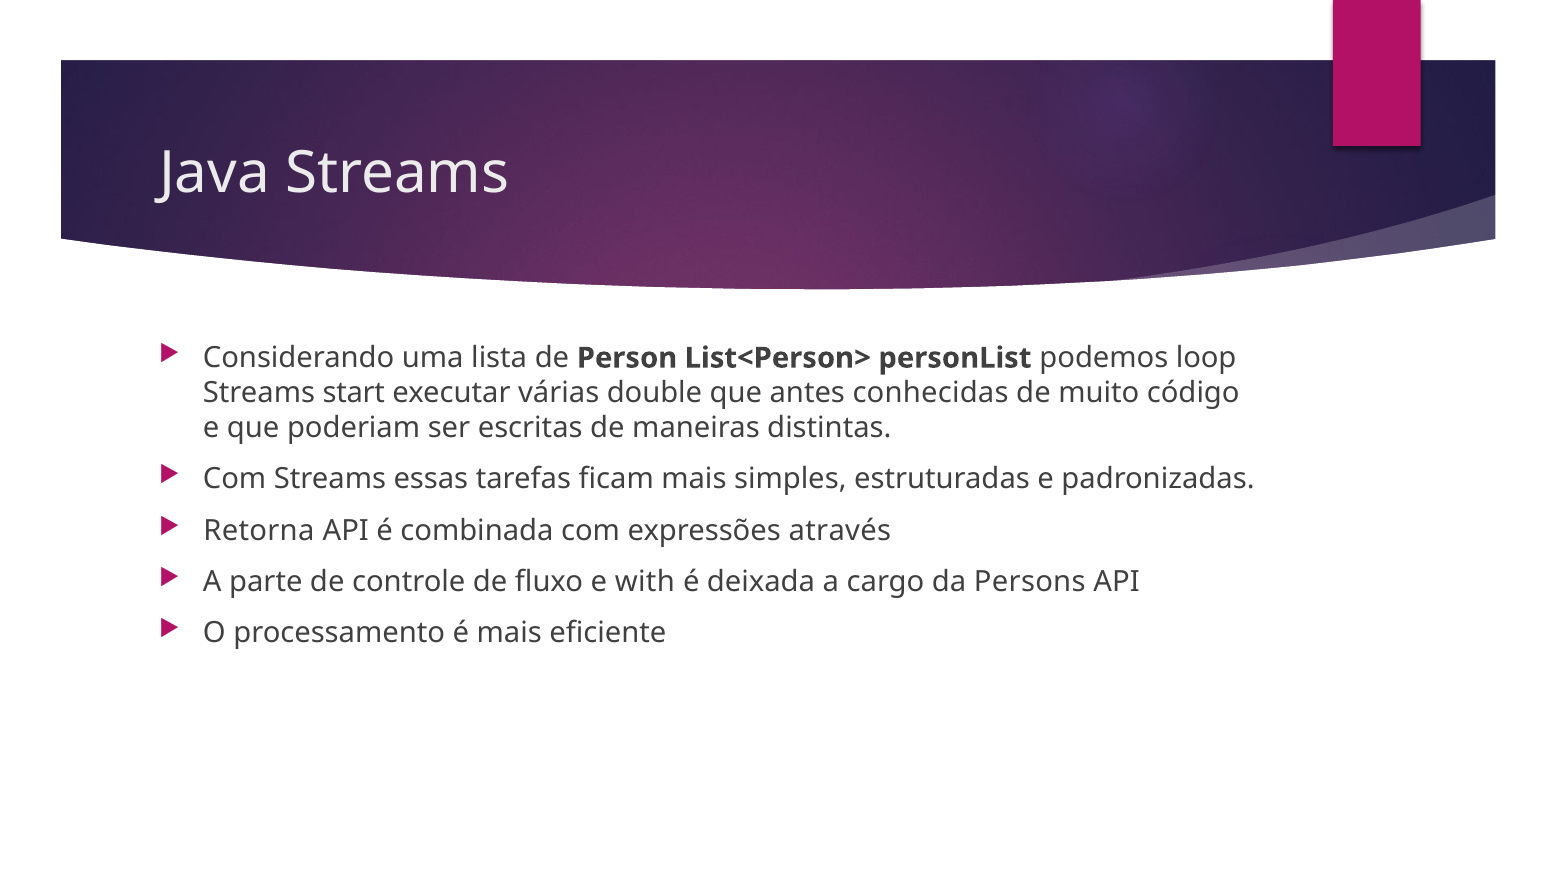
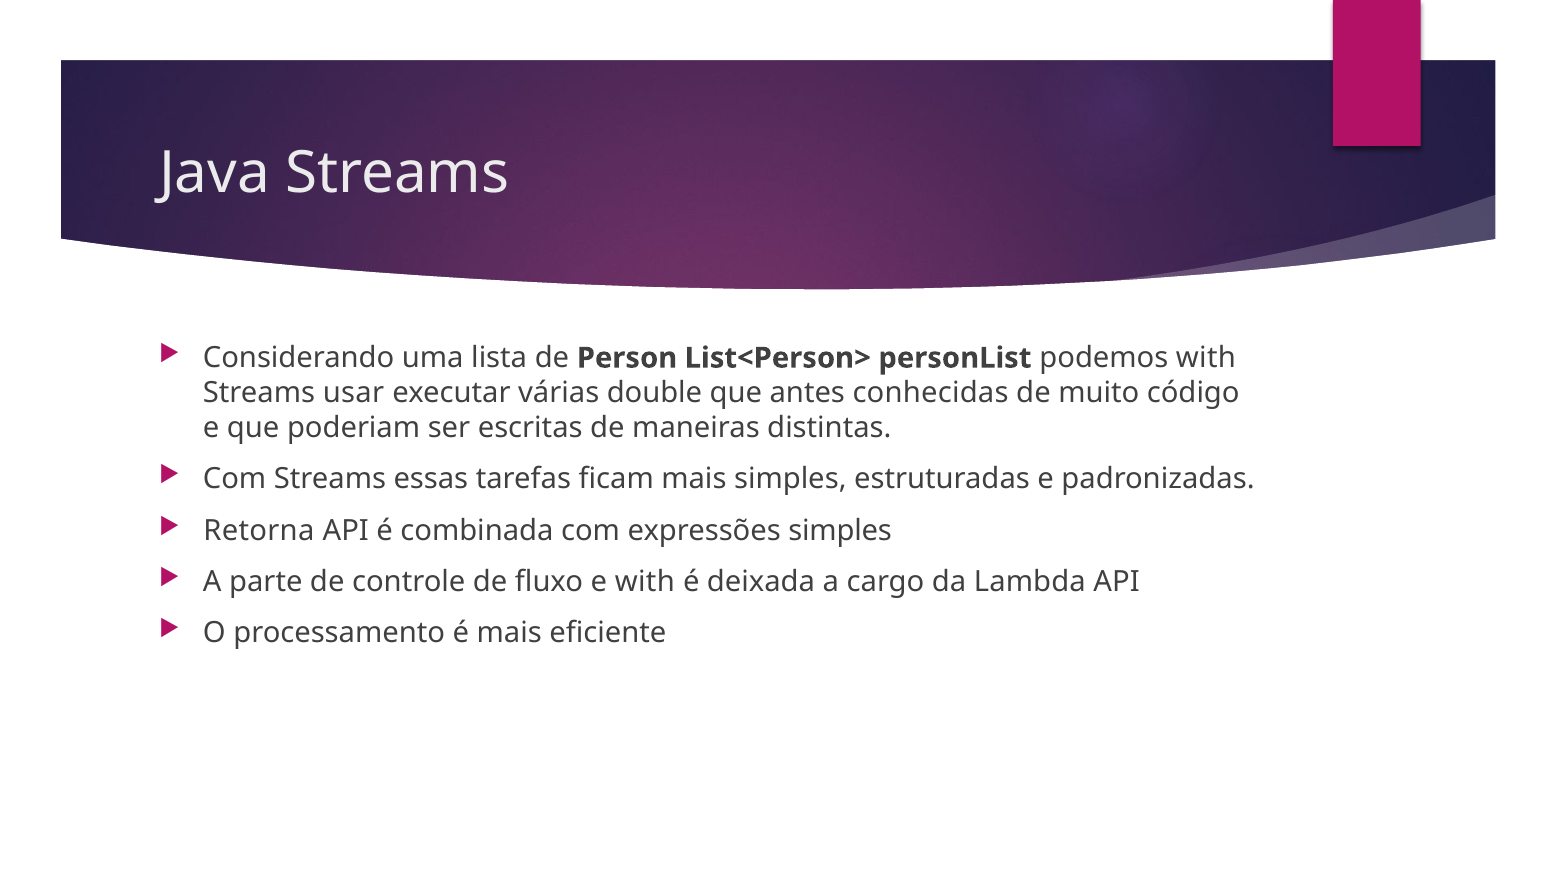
podemos loop: loop -> with
start: start -> usar
expressões através: através -> simples
Persons: Persons -> Lambda
